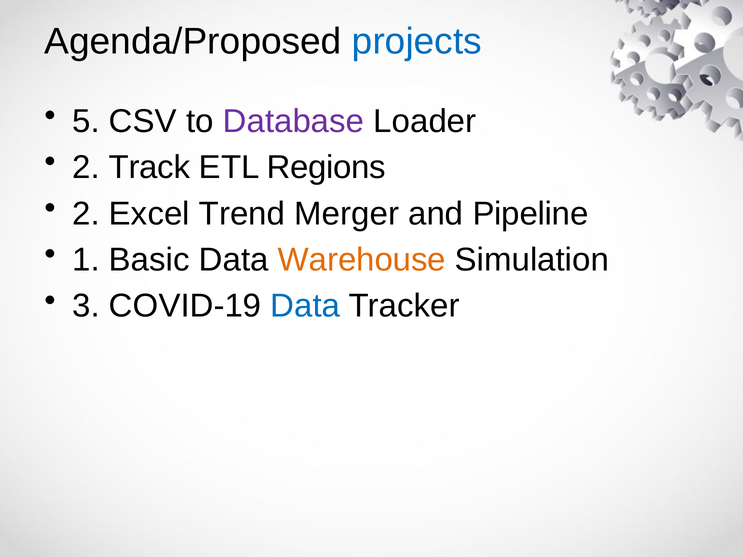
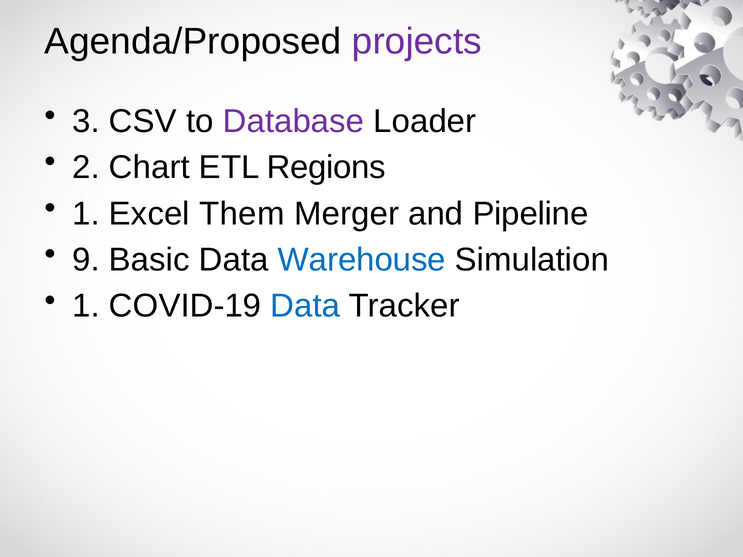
projects colour: blue -> purple
5: 5 -> 3
Track: Track -> Chart
2 at (86, 214): 2 -> 1
Trend: Trend -> Them
1: 1 -> 9
Warehouse colour: orange -> blue
3 at (86, 306): 3 -> 1
